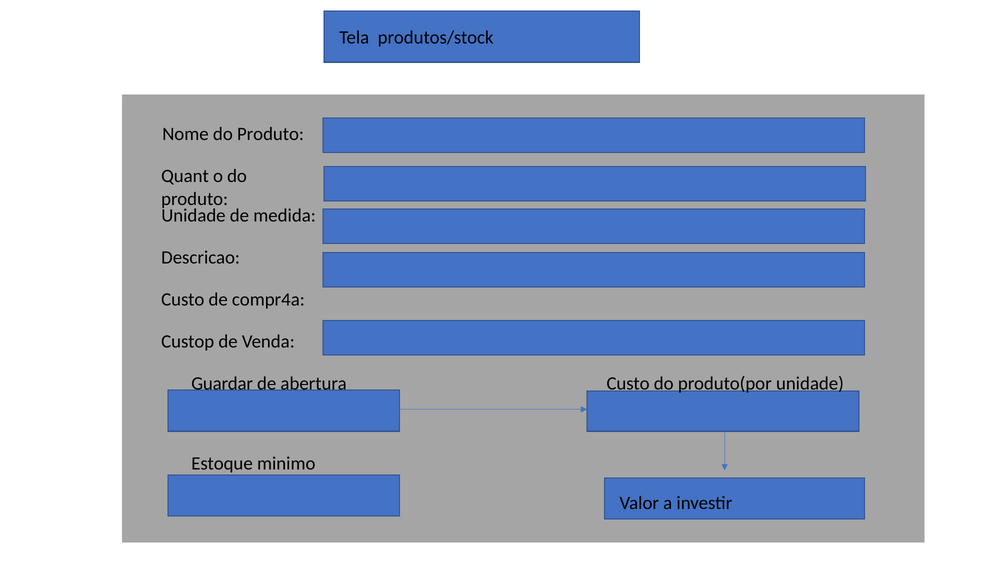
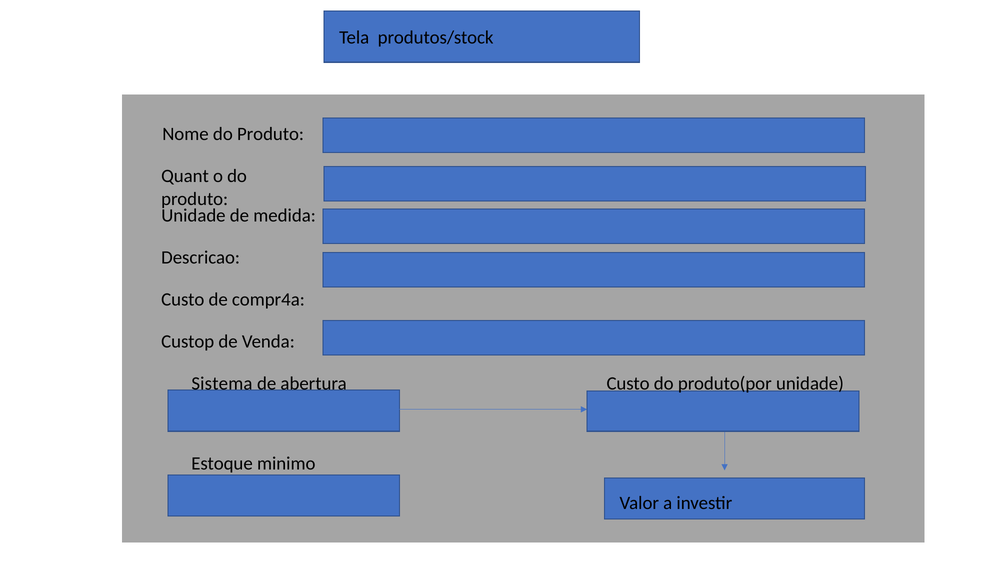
Guardar: Guardar -> Sistema
